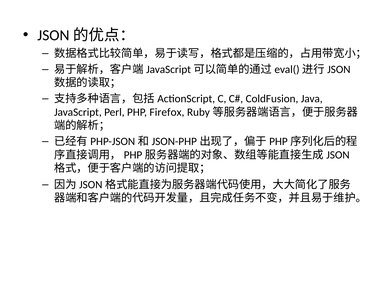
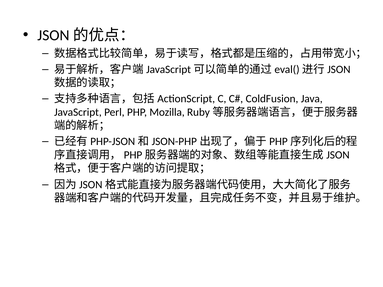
Firefox: Firefox -> Mozilla
